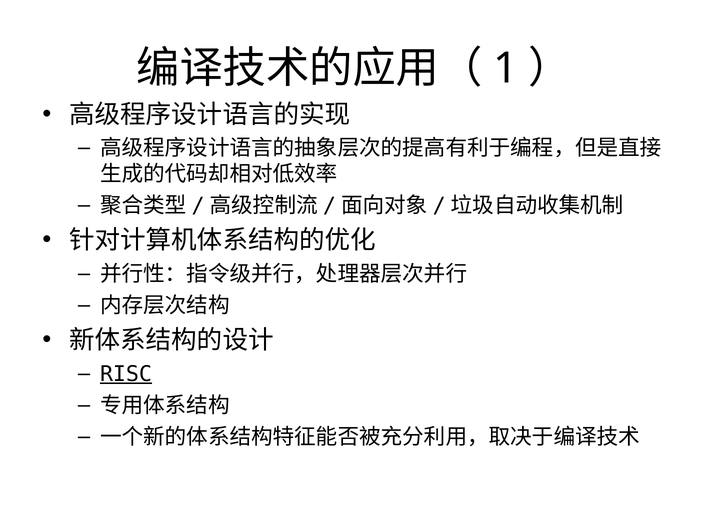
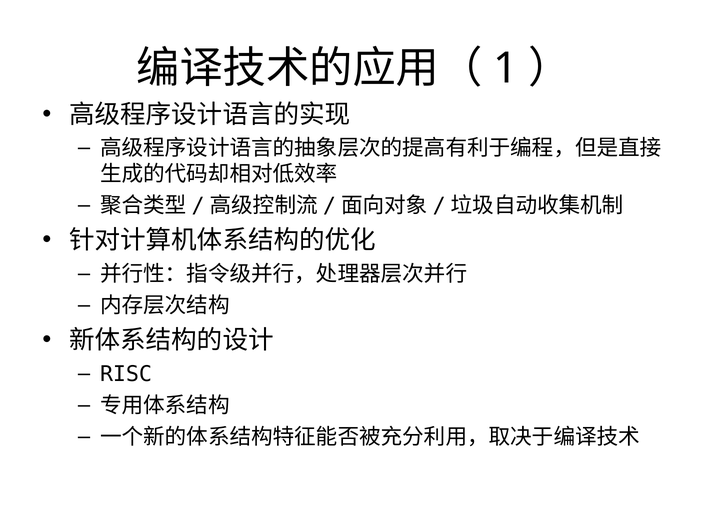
RISC underline: present -> none
